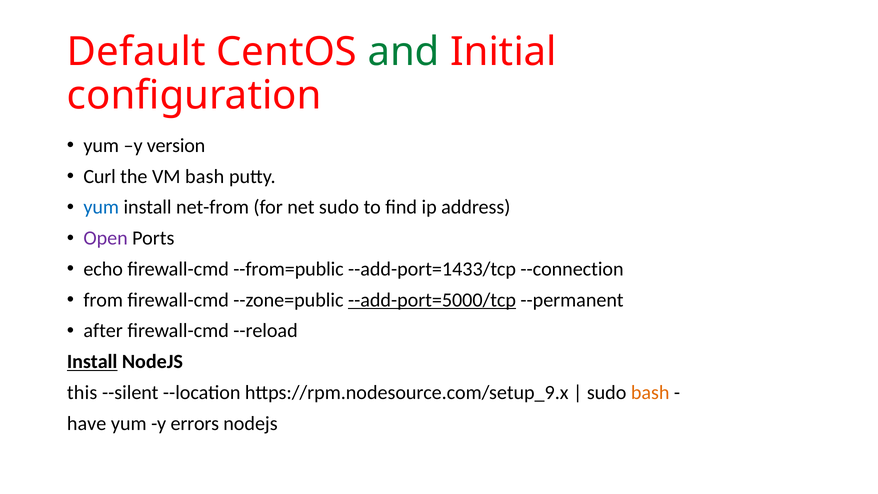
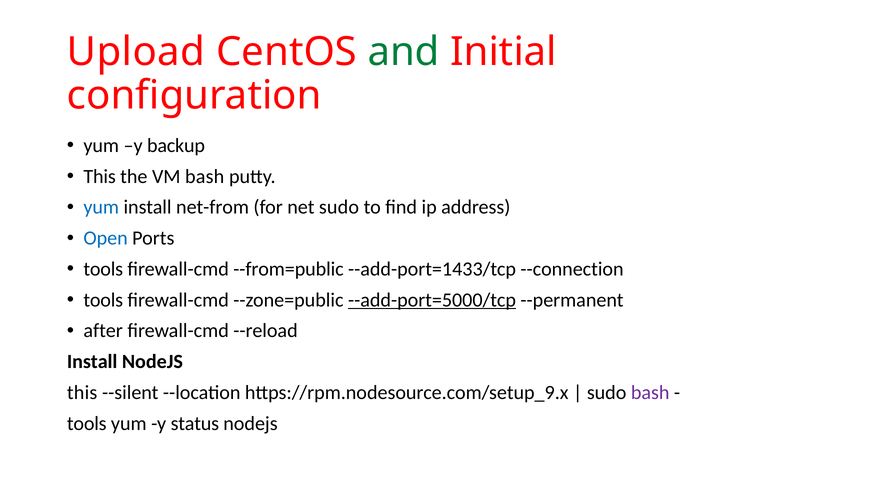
Default: Default -> Upload
version: version -> backup
Curl at (100, 176): Curl -> This
Open colour: purple -> blue
echo at (103, 269): echo -> tools
from at (103, 300): from -> tools
Install at (92, 362) underline: present -> none
bash at (650, 393) colour: orange -> purple
have at (87, 423): have -> tools
errors: errors -> status
